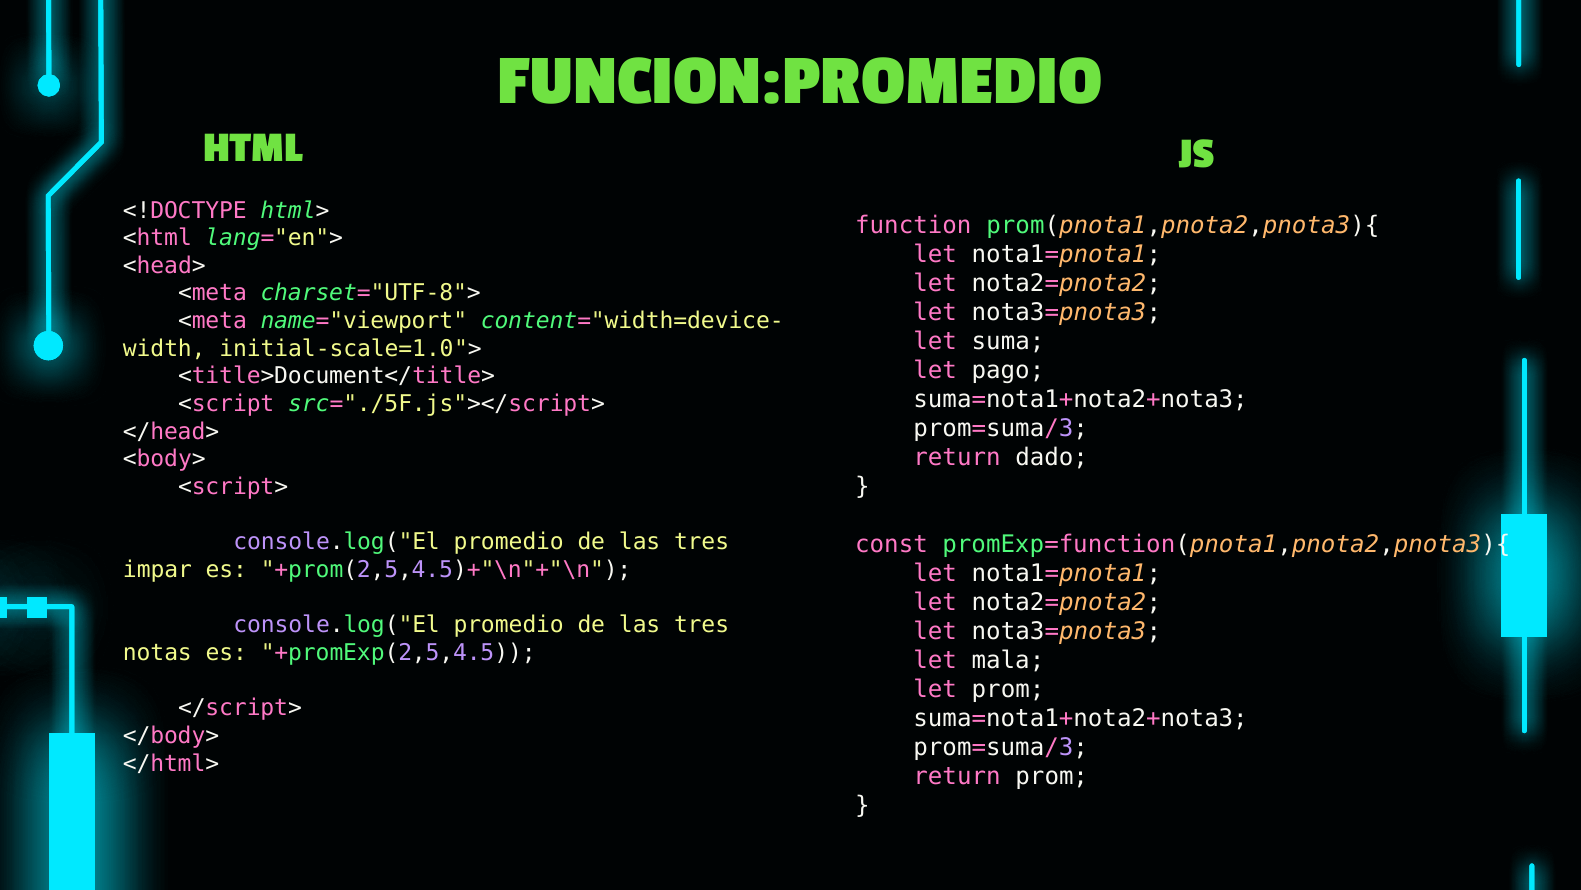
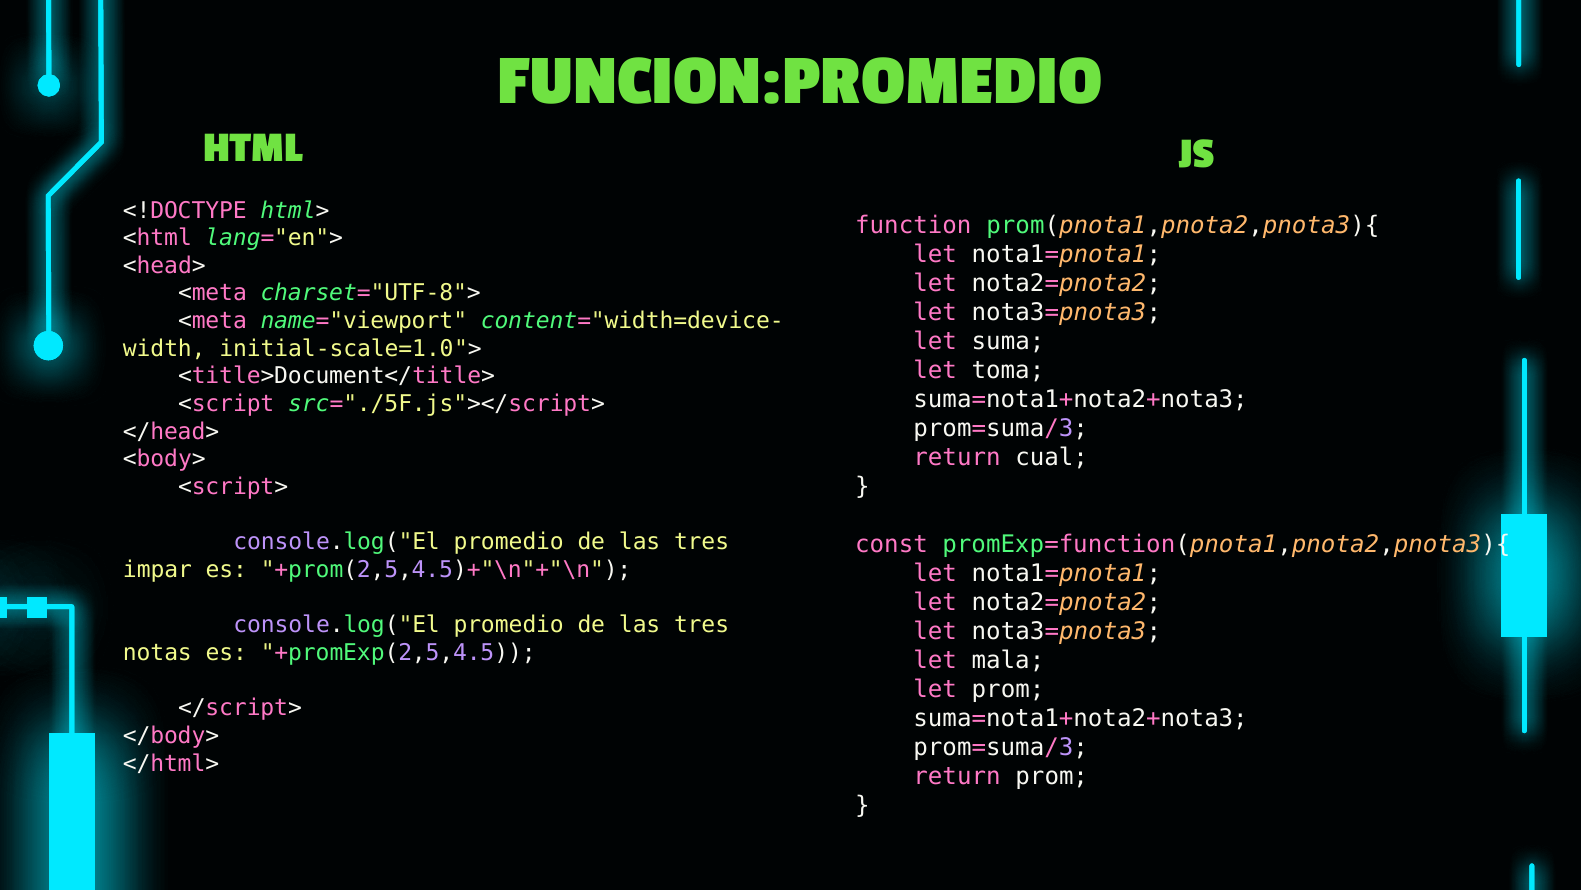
pago: pago -> toma
dado: dado -> cual
